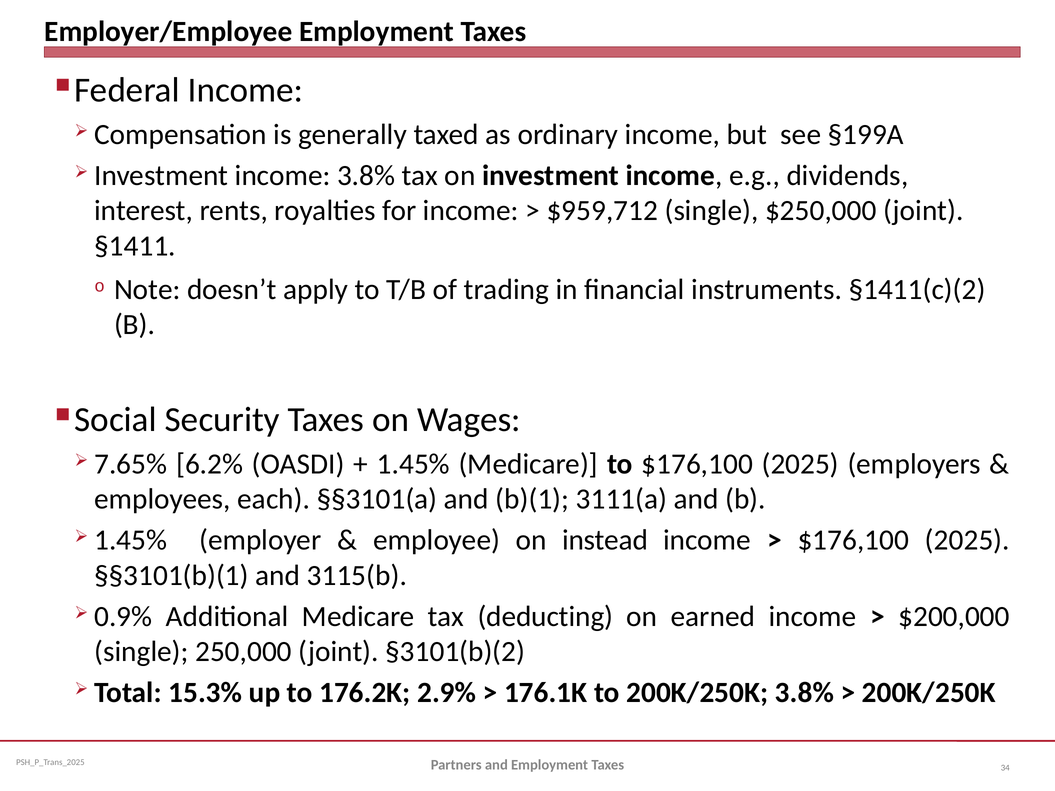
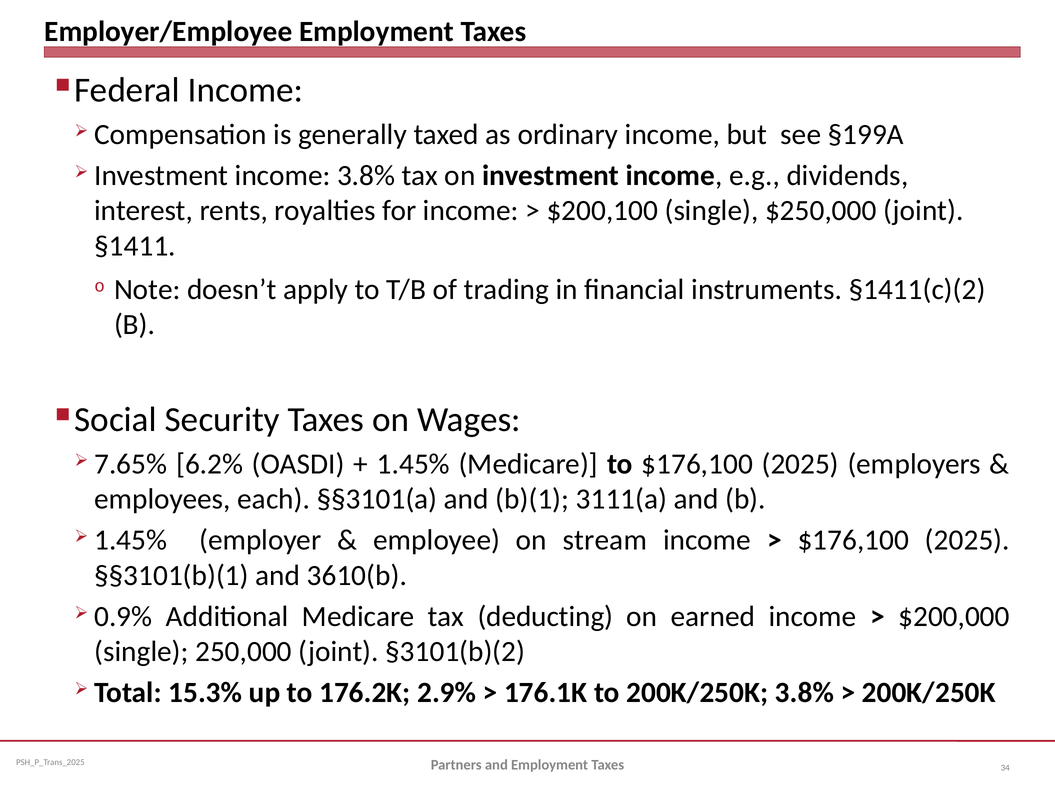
$959,712: $959,712 -> $200,100
instead: instead -> stream
3115(b: 3115(b -> 3610(b
